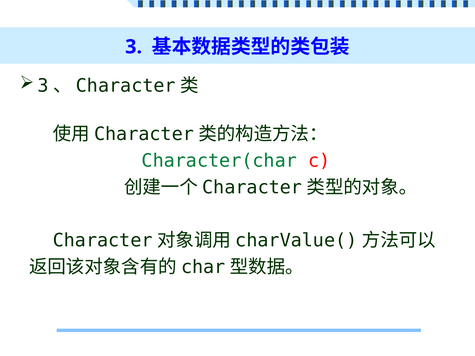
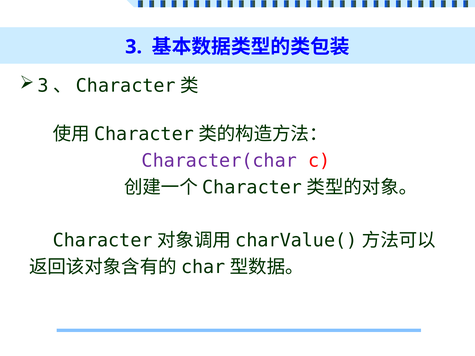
Character(char colour: green -> purple
